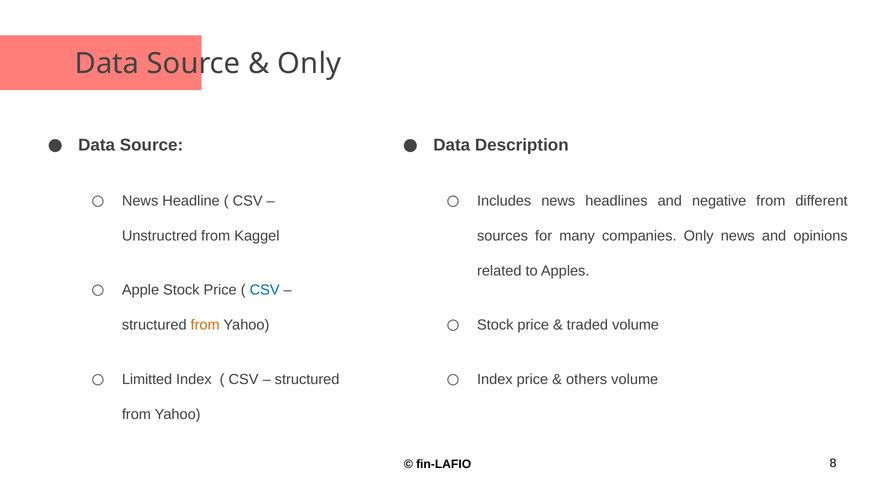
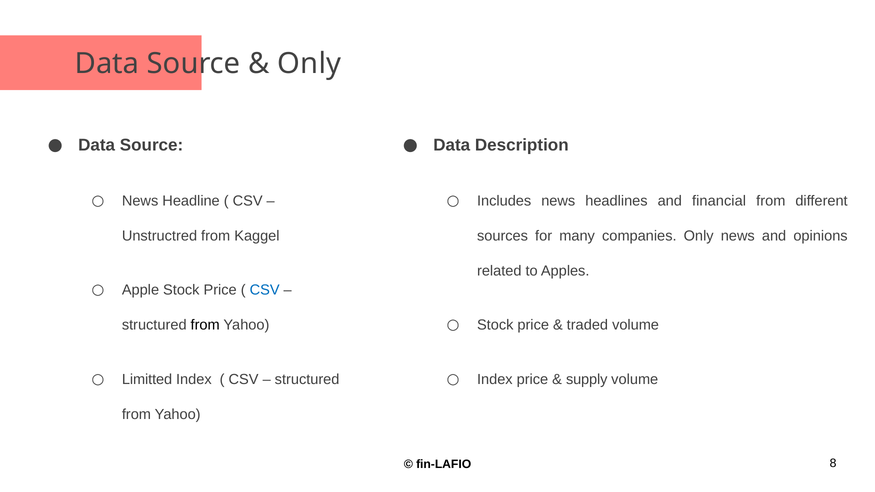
negative: negative -> financial
from at (205, 325) colour: orange -> black
others: others -> supply
